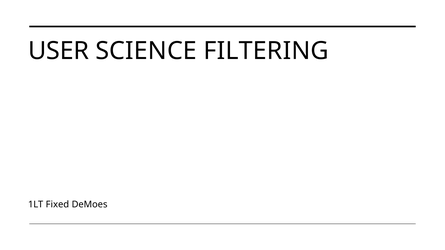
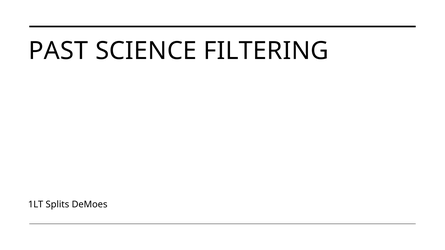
USER: USER -> PAST
Fixed: Fixed -> Splits
